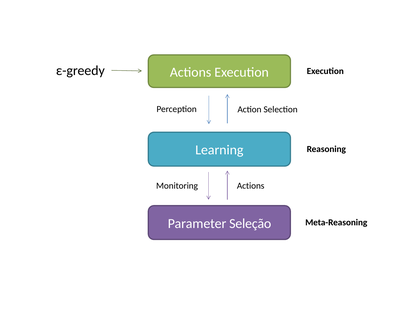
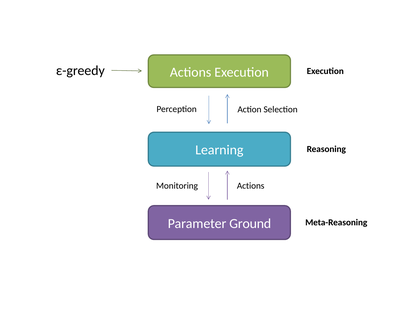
Seleção: Seleção -> Ground
